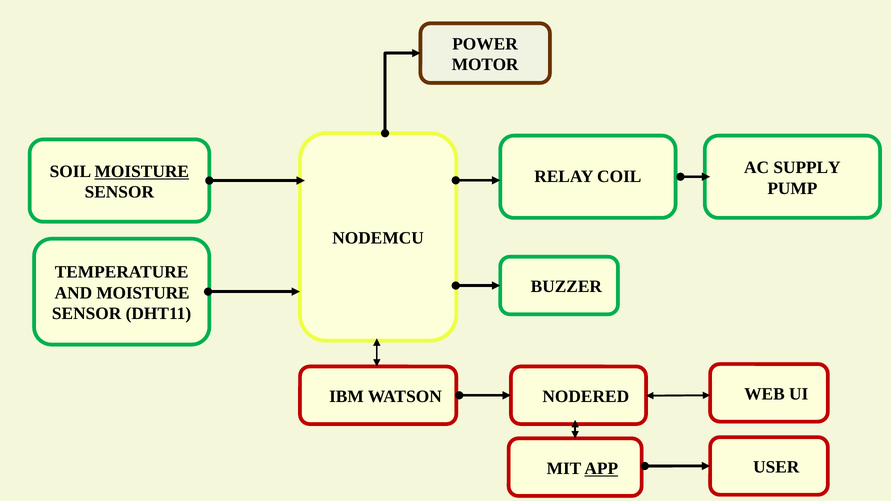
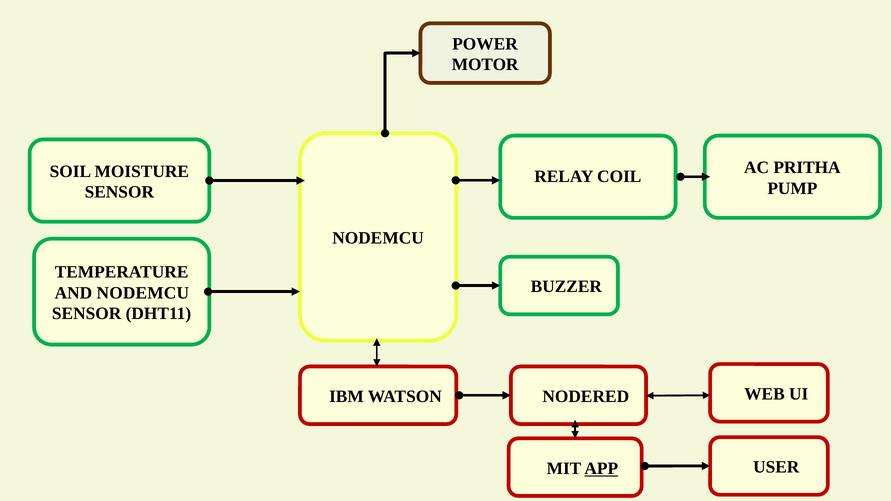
SUPPLY: SUPPLY -> PRITHA
MOISTURE at (142, 171) underline: present -> none
AND MOISTURE: MOISTURE -> NODEMCU
